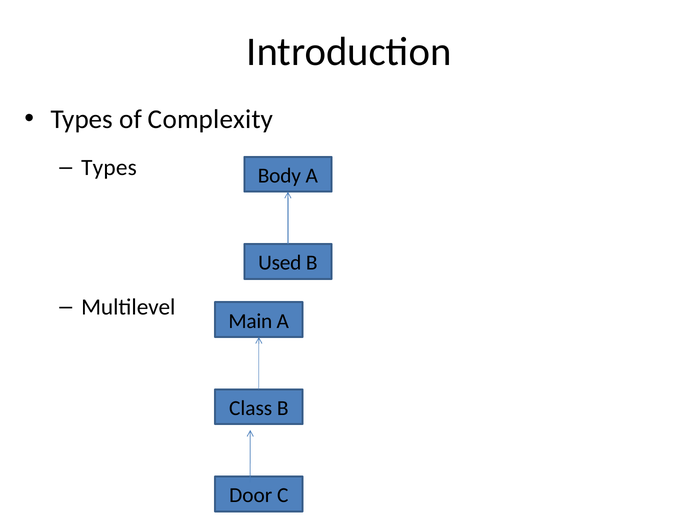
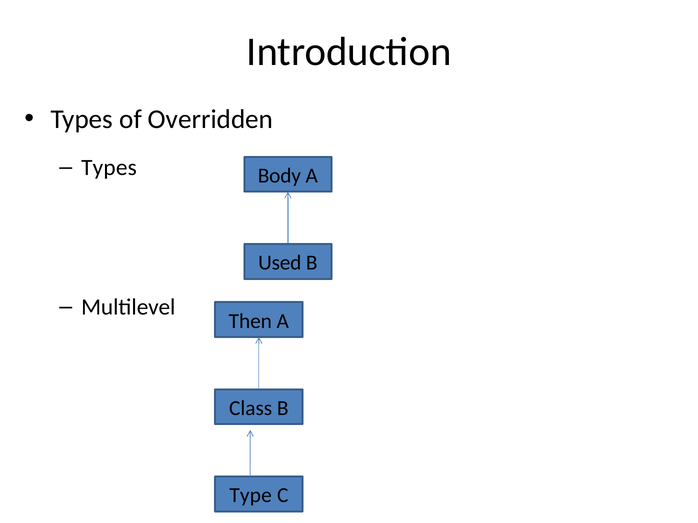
Complexity: Complexity -> Overridden
Main: Main -> Then
Door: Door -> Type
